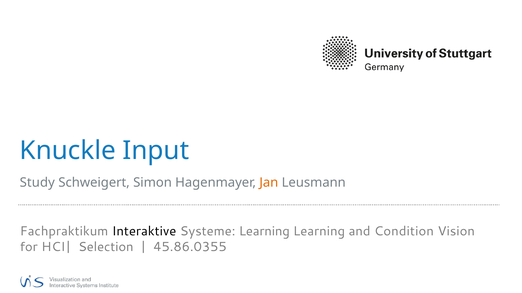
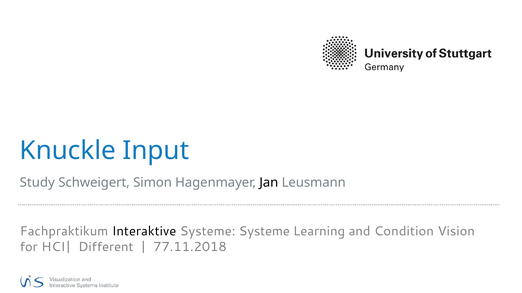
Jan colour: orange -> black
Systeme Learning: Learning -> Systeme
Selection: Selection -> Different
45.86.0355: 45.86.0355 -> 77.11.2018
